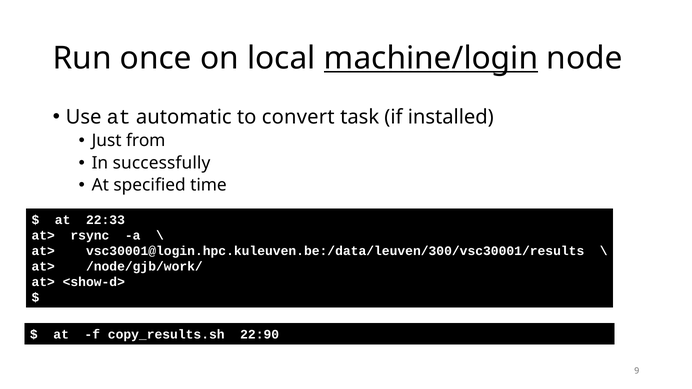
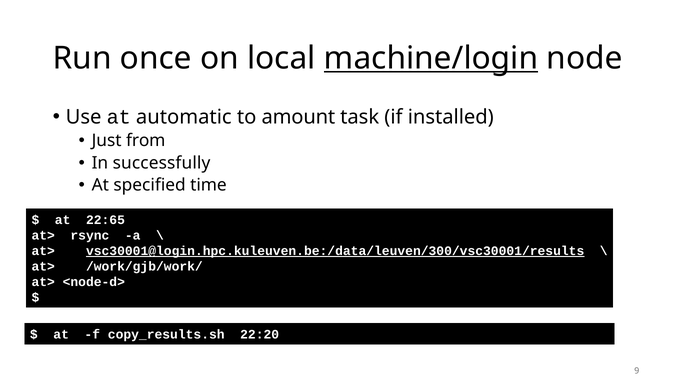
convert: convert -> amount
22:33: 22:33 -> 22:65
vsc30001@login.hpc.kuleuven.be:/data/leuven/300/vsc30001/results underline: none -> present
/node/gjb/work/: /node/gjb/work/ -> /work/gjb/work/
<show-d>: <show-d> -> <node-d>
22:90: 22:90 -> 22:20
